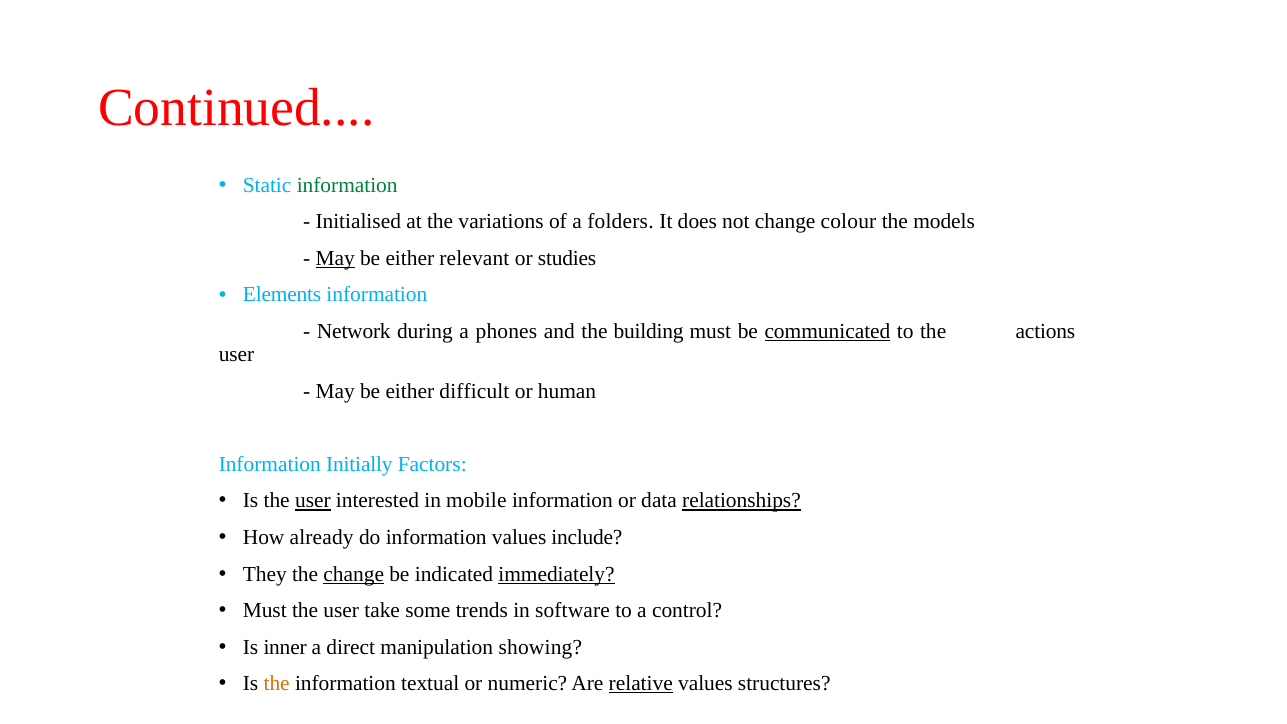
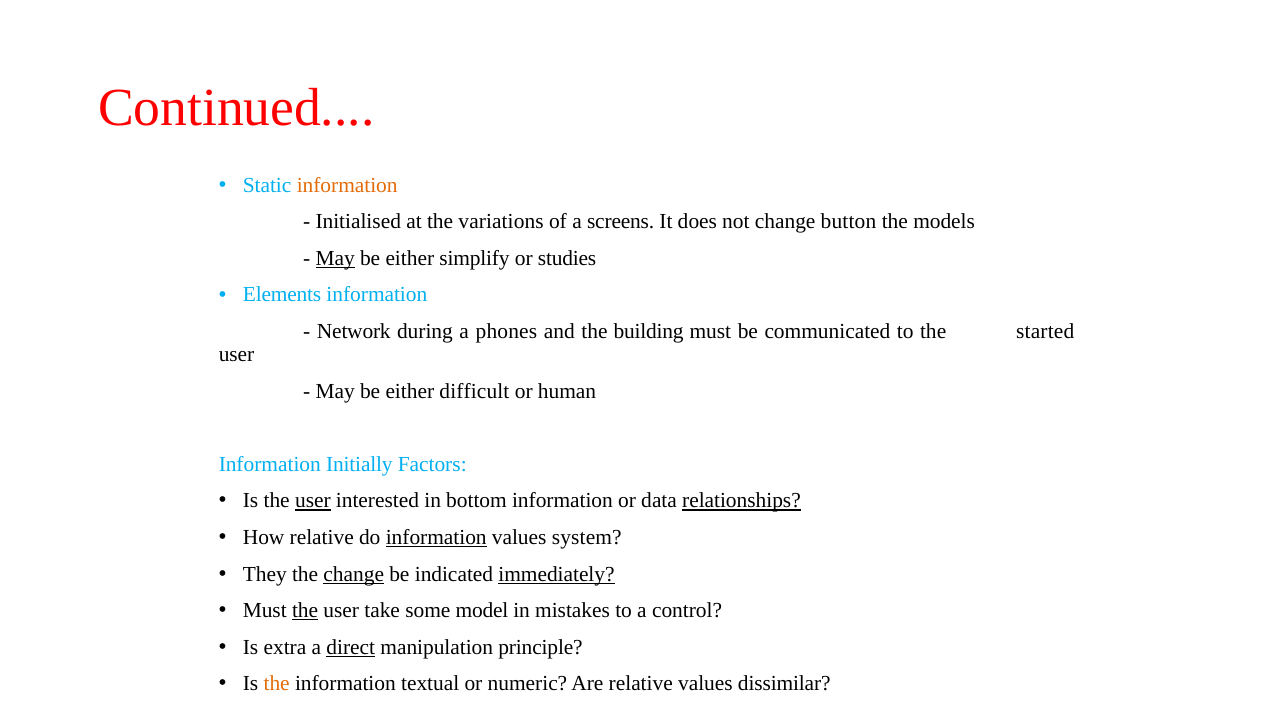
information at (347, 185) colour: green -> orange
folders: folders -> screens
colour: colour -> button
relevant: relevant -> simplify
communicated underline: present -> none
actions: actions -> started
mobile: mobile -> bottom
How already: already -> relative
information at (436, 537) underline: none -> present
include: include -> system
the at (305, 610) underline: none -> present
trends: trends -> model
software: software -> mistakes
inner: inner -> extra
direct underline: none -> present
showing: showing -> principle
relative at (641, 684) underline: present -> none
structures: structures -> dissimilar
